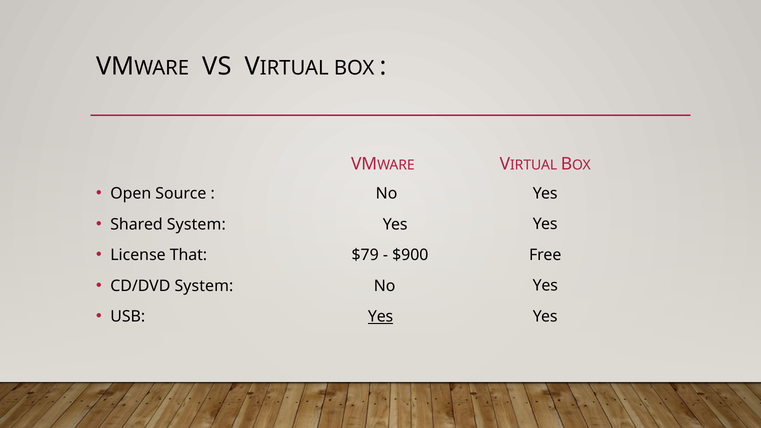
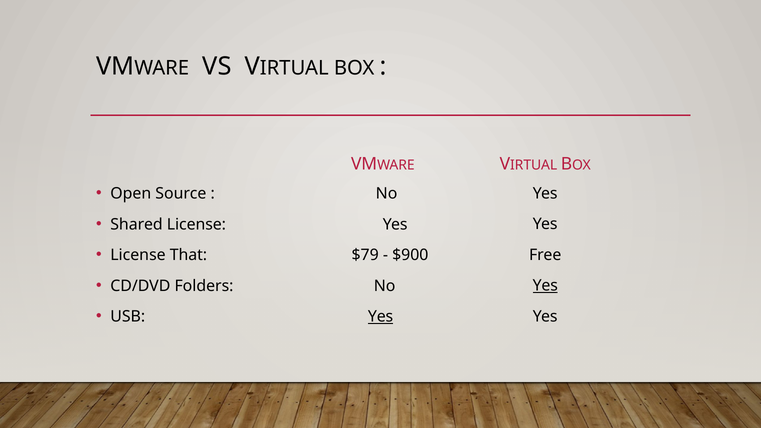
Shared System: System -> License
CD/DVD System: System -> Folders
Yes at (545, 286) underline: none -> present
